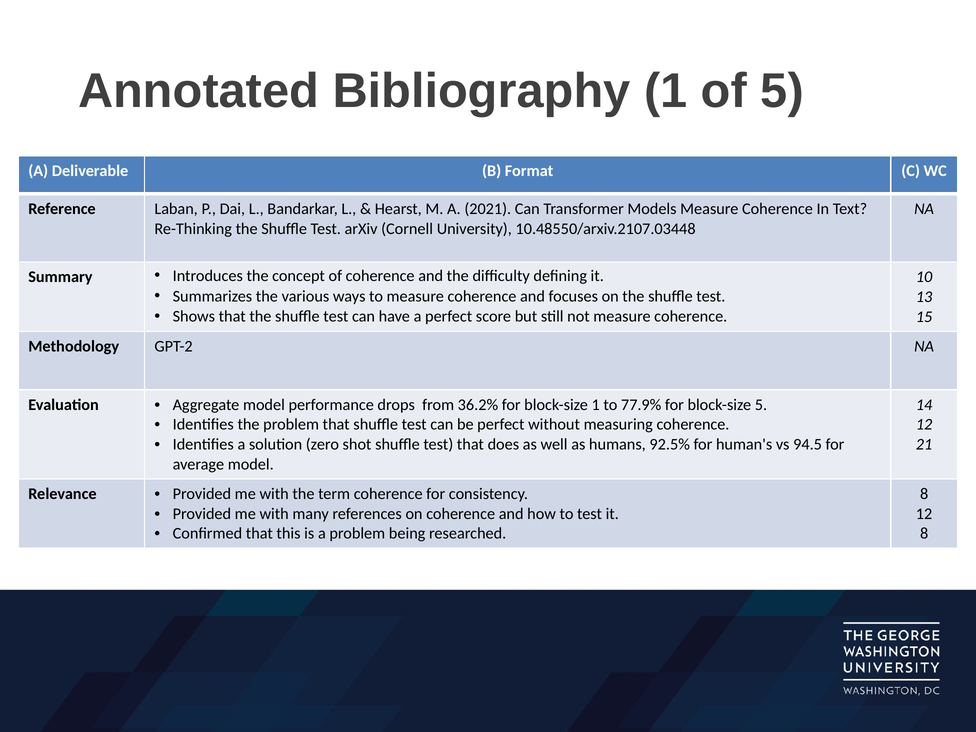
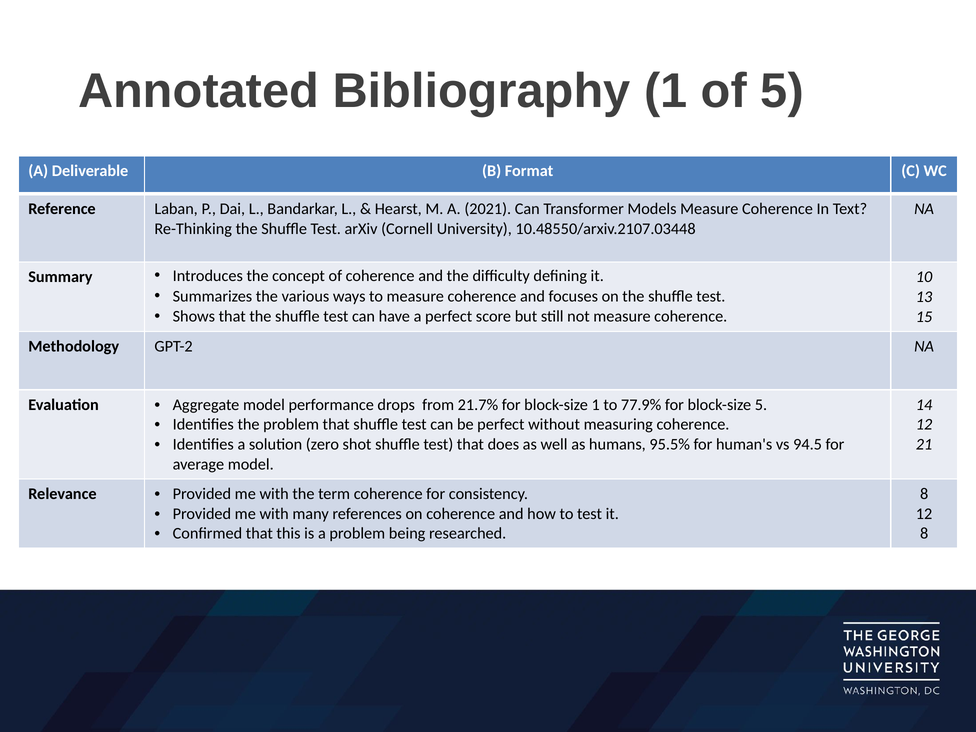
36.2%: 36.2% -> 21.7%
92.5%: 92.5% -> 95.5%
